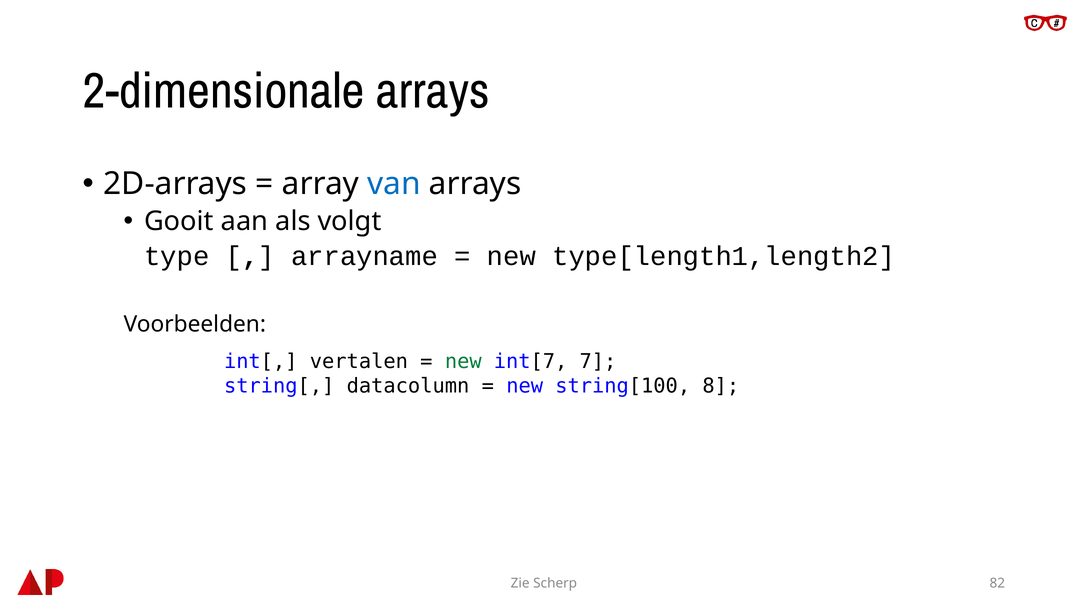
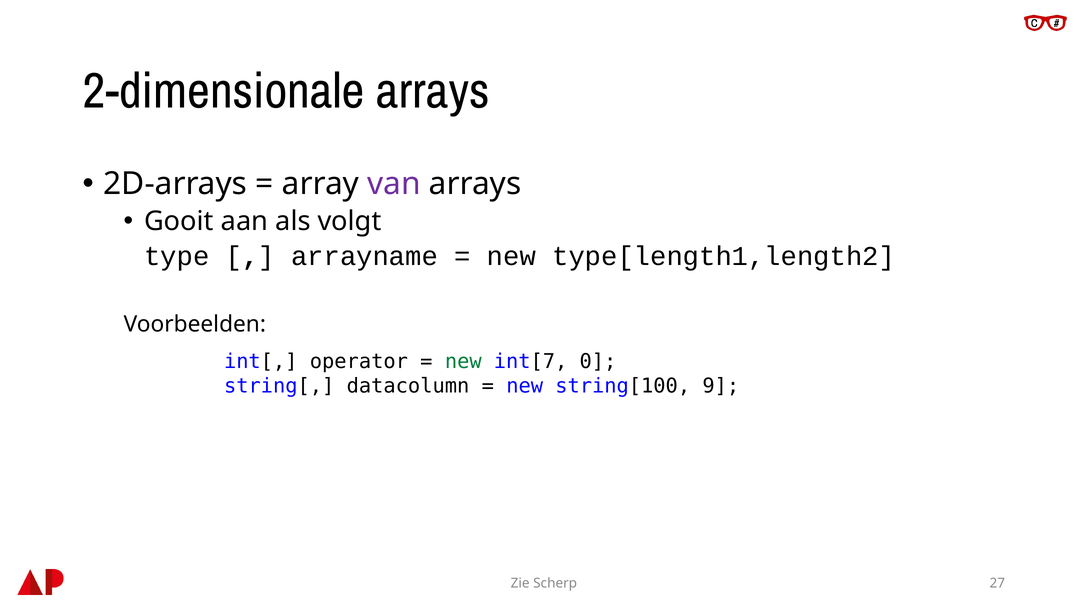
van colour: blue -> purple
vertalen: vertalen -> operator
7: 7 -> 0
8: 8 -> 9
82: 82 -> 27
